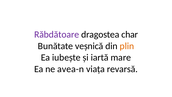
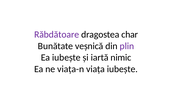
plin colour: orange -> purple
mare: mare -> nimic
avea-n: avea-n -> viața-n
viața revarsă: revarsă -> iubește
